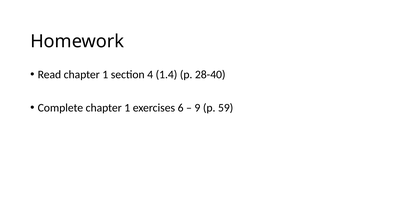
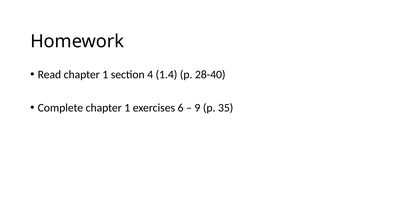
59: 59 -> 35
